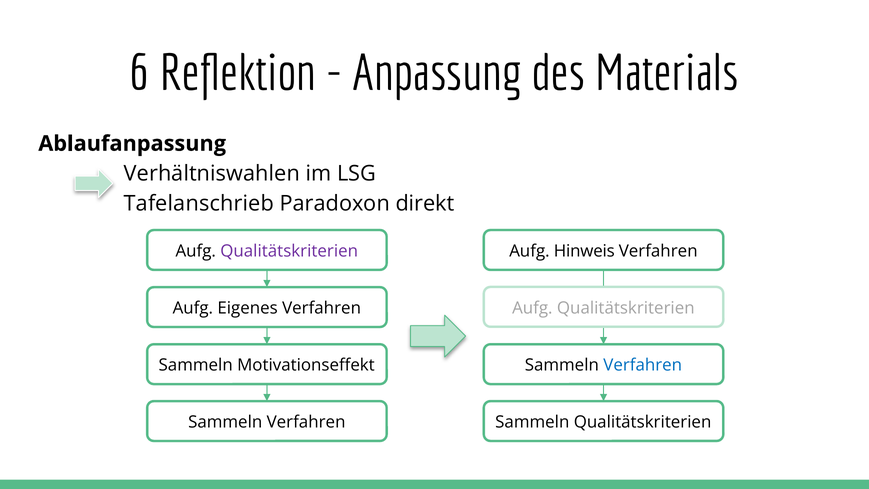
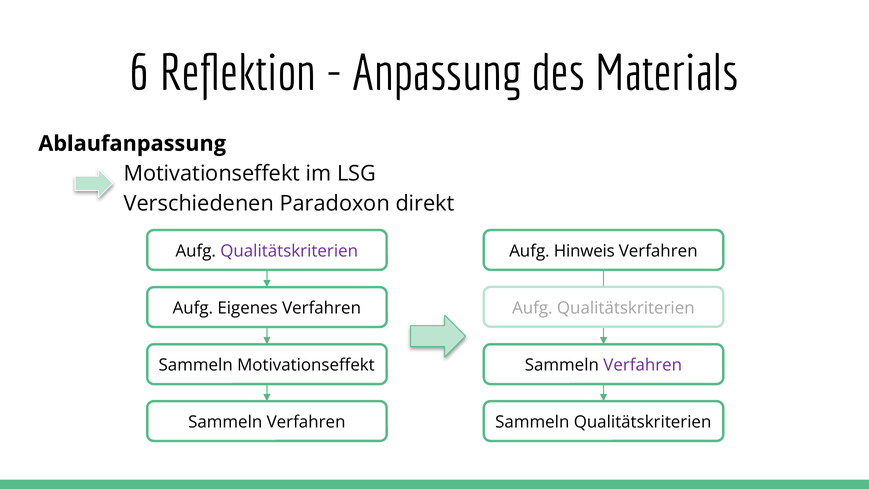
Verhältniswahlen at (212, 174): Verhältniswahlen -> Motivationseffekt
Tafelanschrieb: Tafelanschrieb -> Verschiedenen
Verfahren at (643, 365) colour: blue -> purple
